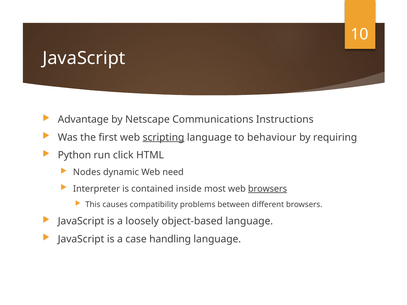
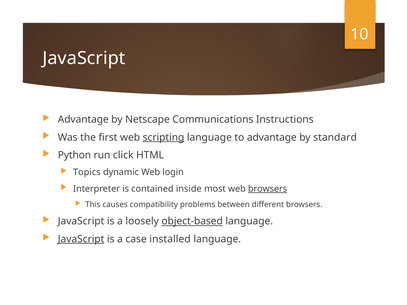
to behaviour: behaviour -> advantage
requiring: requiring -> standard
Nodes: Nodes -> Topics
need: need -> login
object-based underline: none -> present
JavaScript at (81, 239) underline: none -> present
handling: handling -> installed
